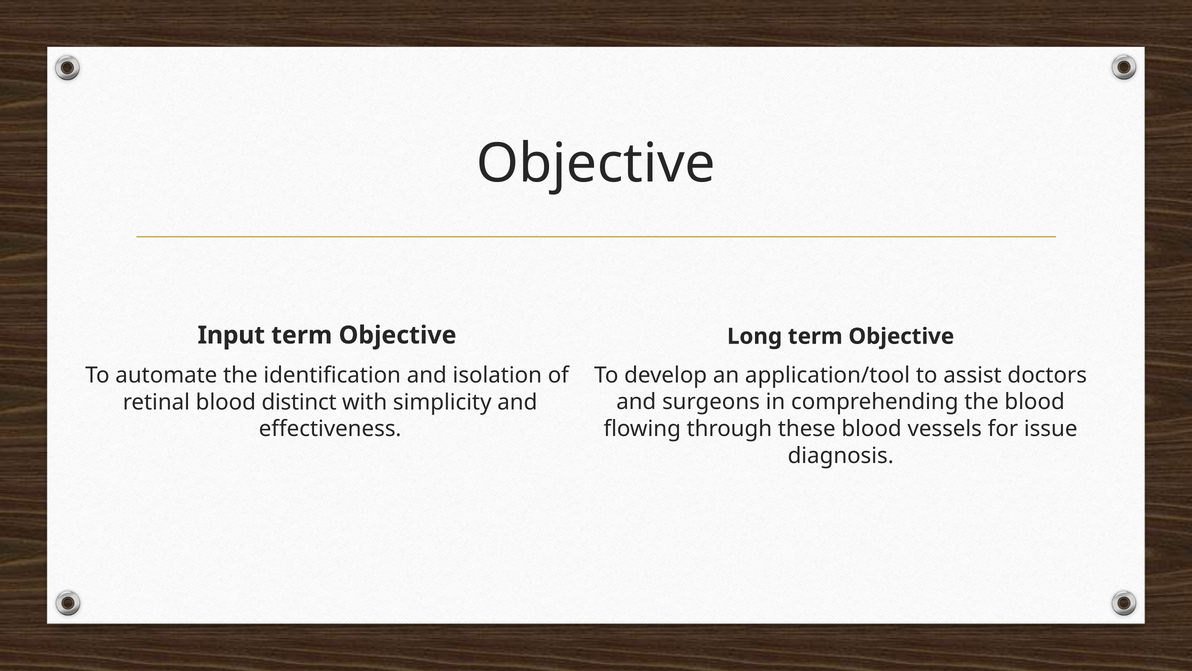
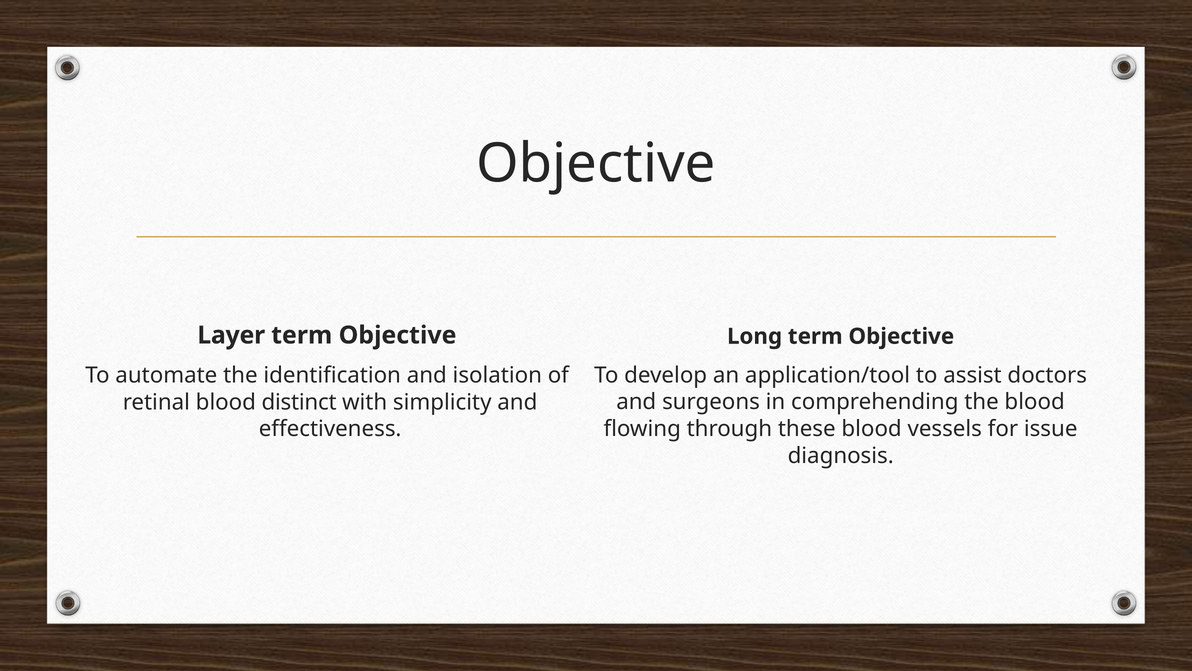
Input: Input -> Layer
